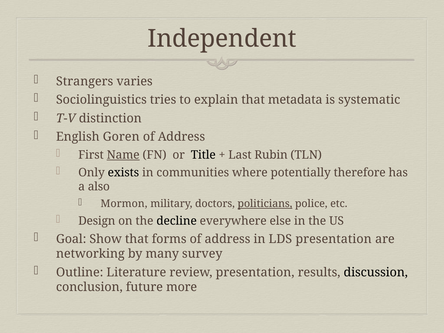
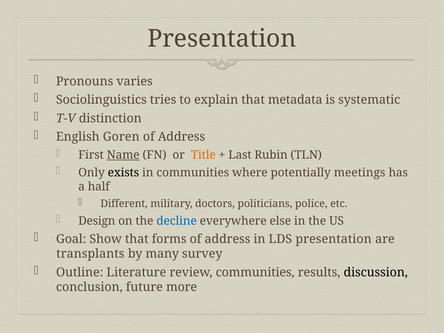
Independent at (222, 39): Independent -> Presentation
Strangers: Strangers -> Pronouns
Title colour: black -> orange
therefore: therefore -> meetings
also: also -> half
Mormon: Mormon -> Different
politicians underline: present -> none
decline colour: black -> blue
networking: networking -> transplants
review presentation: presentation -> communities
